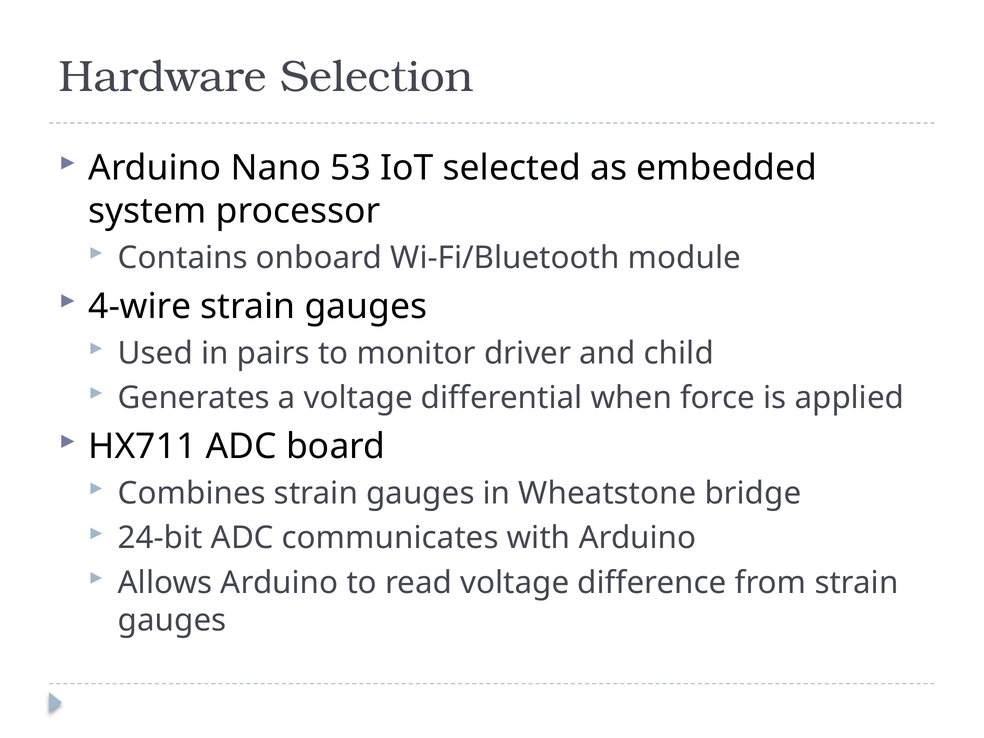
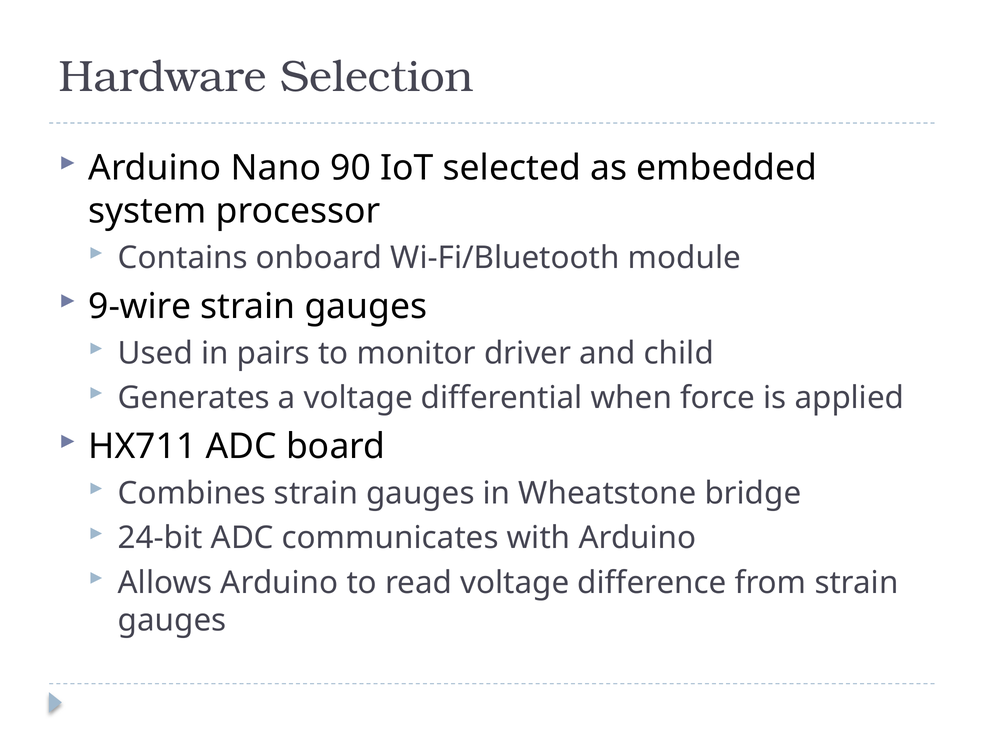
53: 53 -> 90
4-wire: 4-wire -> 9-wire
